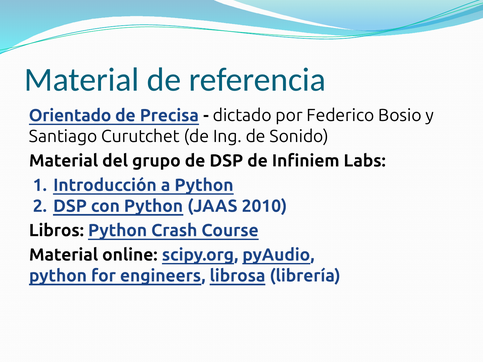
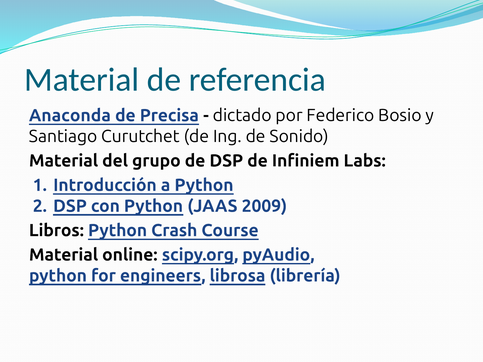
Orientado: Orientado -> Anaconda
2010: 2010 -> 2009
